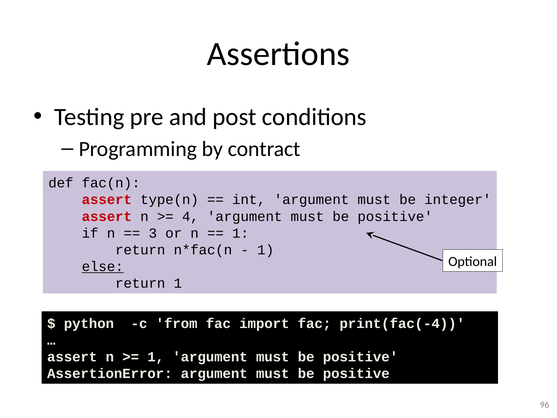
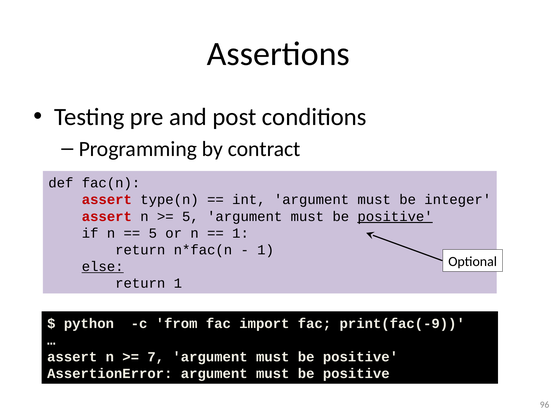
4 at (190, 216): 4 -> 5
positive at (395, 216) underline: none -> present
3 at (153, 233): 3 -> 5
print(fac(-4: print(fac(-4 -> print(fac(-9
1 at (156, 357): 1 -> 7
